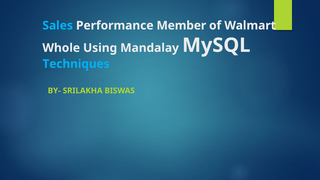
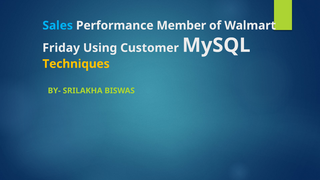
Whole: Whole -> Friday
Mandalay: Mandalay -> Customer
Techniques colour: light blue -> yellow
